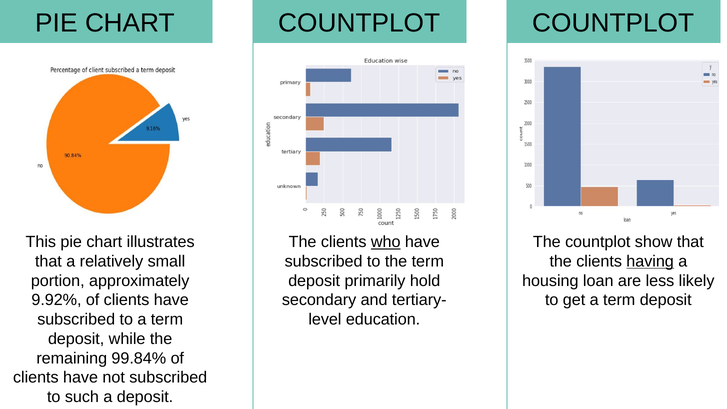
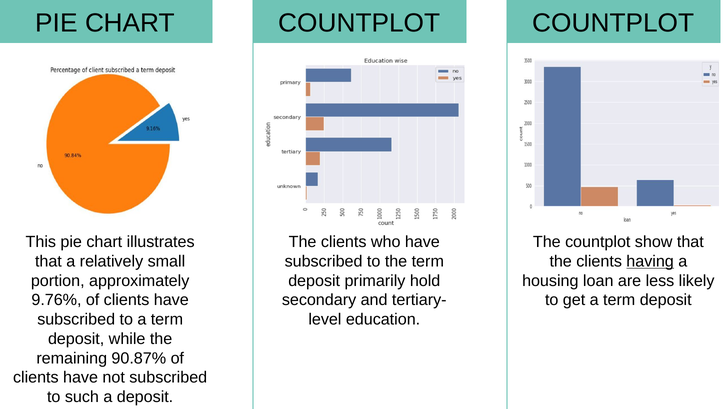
who underline: present -> none
9.92%: 9.92% -> 9.76%
99.84%: 99.84% -> 90.87%
